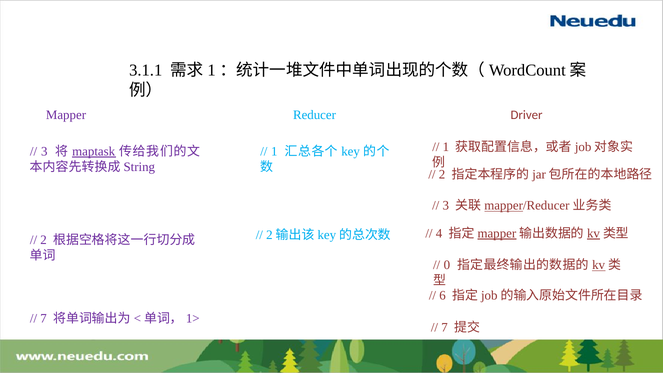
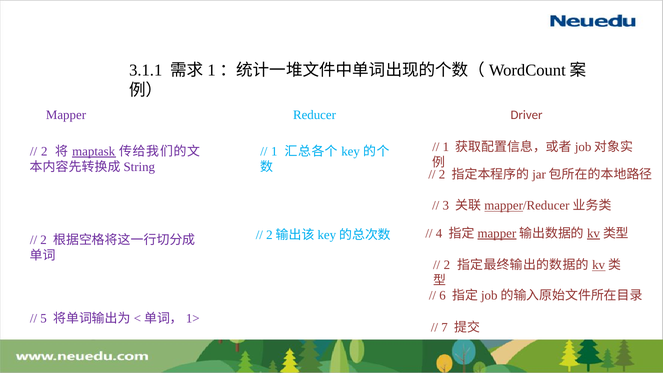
3 at (44, 151): 3 -> 2
0 at (447, 265): 0 -> 2
7 at (44, 318): 7 -> 5
